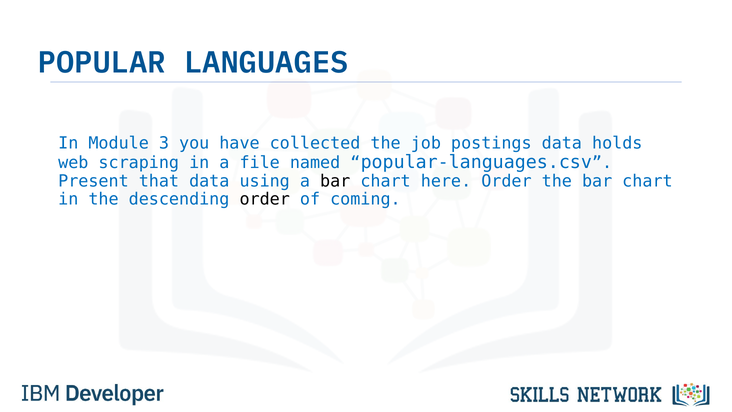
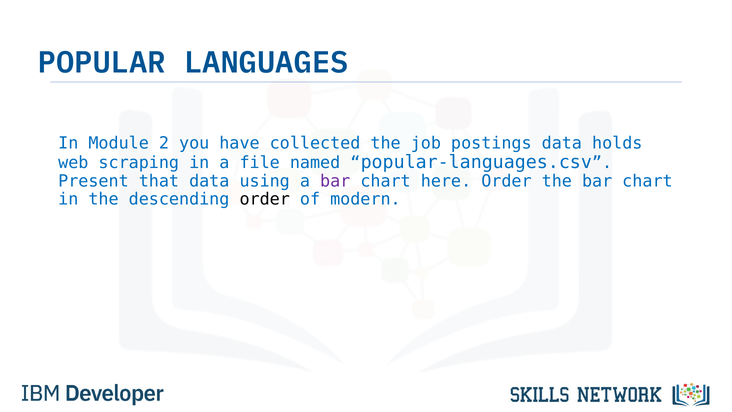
3: 3 -> 2
bar at (335, 181) colour: black -> purple
coming: coming -> modern
